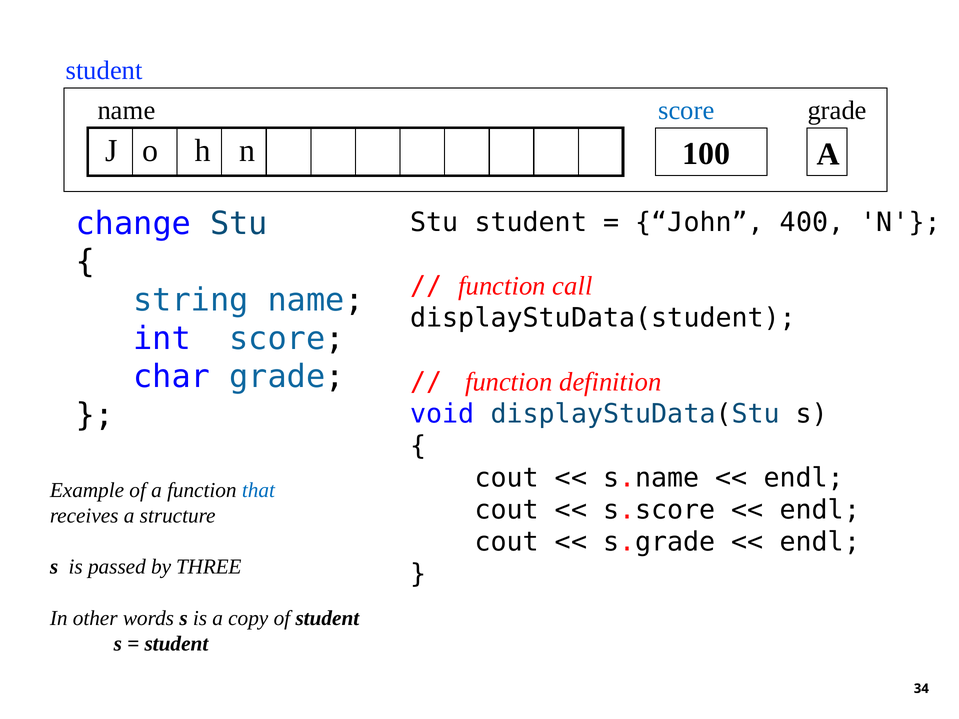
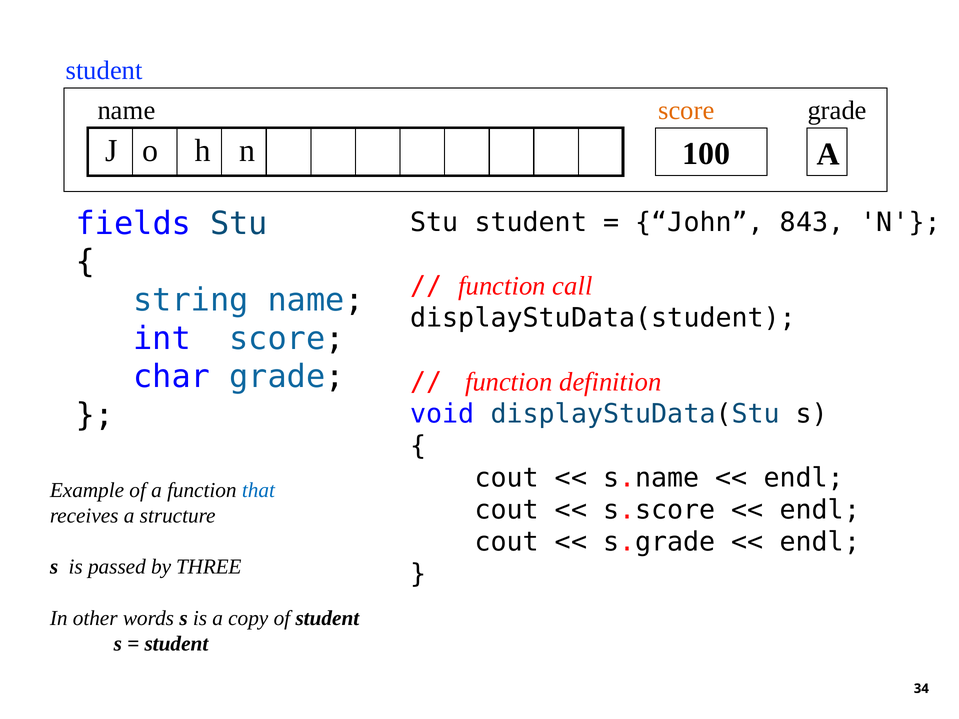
score at (686, 110) colour: blue -> orange
change: change -> fields
400: 400 -> 843
